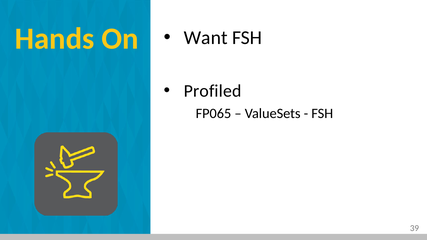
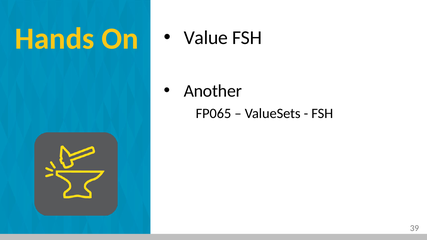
Want: Want -> Value
Profiled: Profiled -> Another
